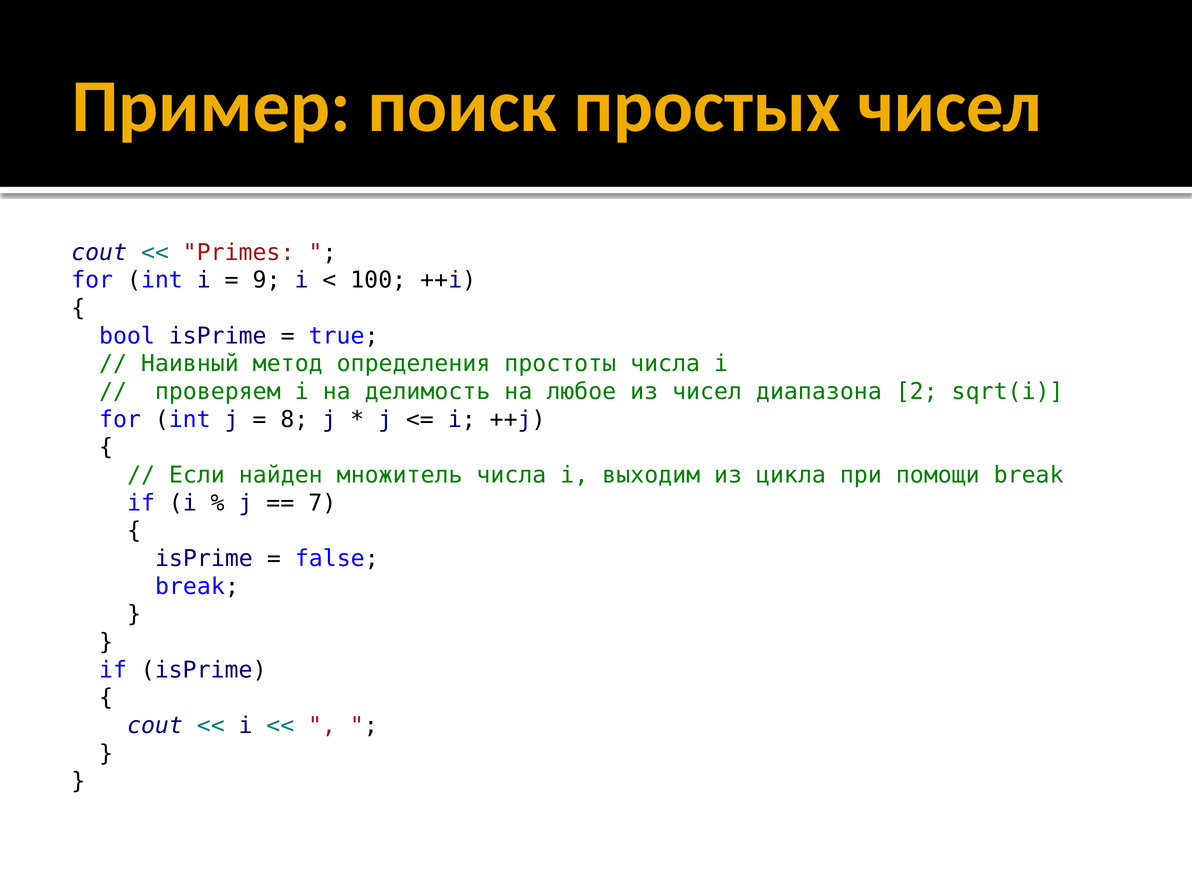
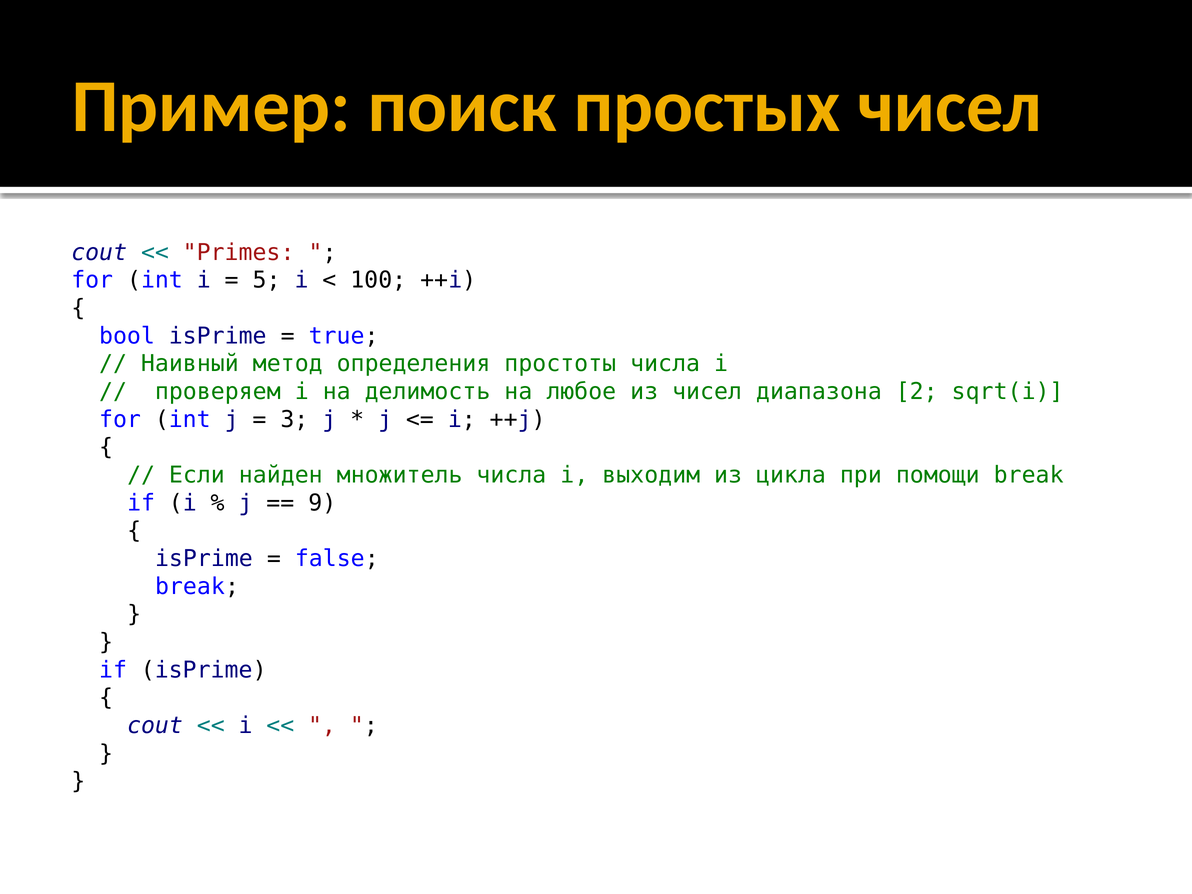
9: 9 -> 5
8: 8 -> 3
7: 7 -> 9
